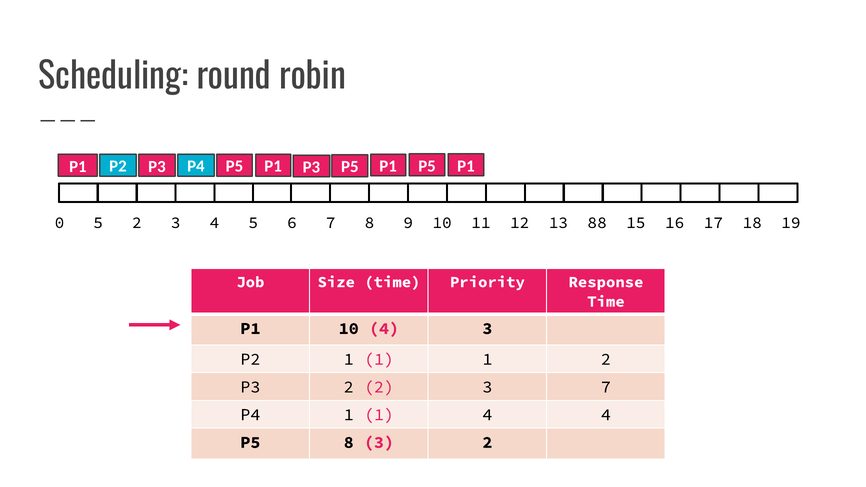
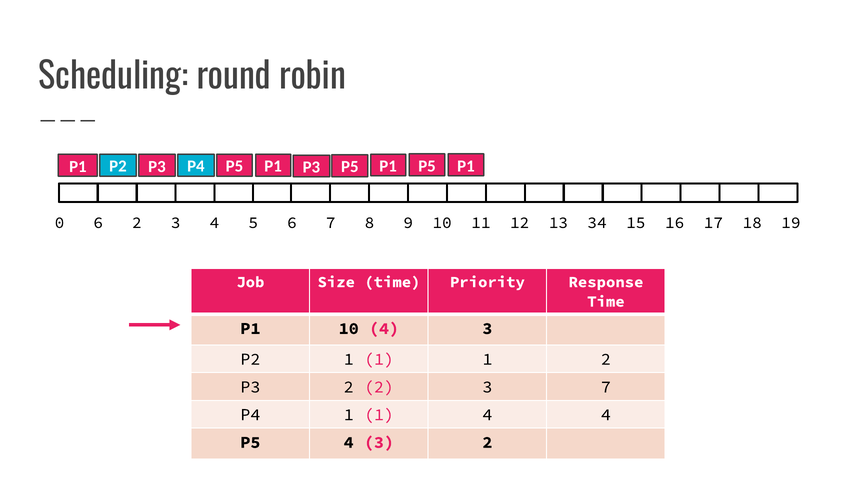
0 5: 5 -> 6
88: 88 -> 34
P5 8: 8 -> 4
